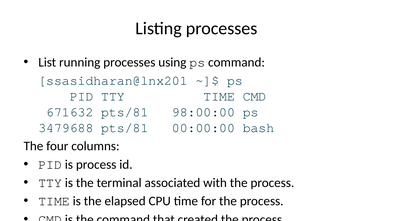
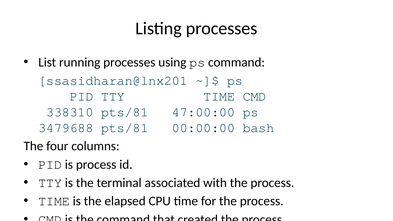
671632: 671632 -> 338310
98:00:00: 98:00:00 -> 47:00:00
